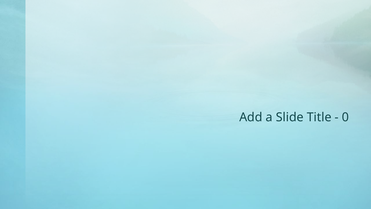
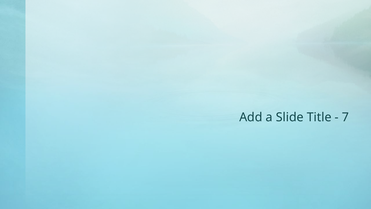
0: 0 -> 7
